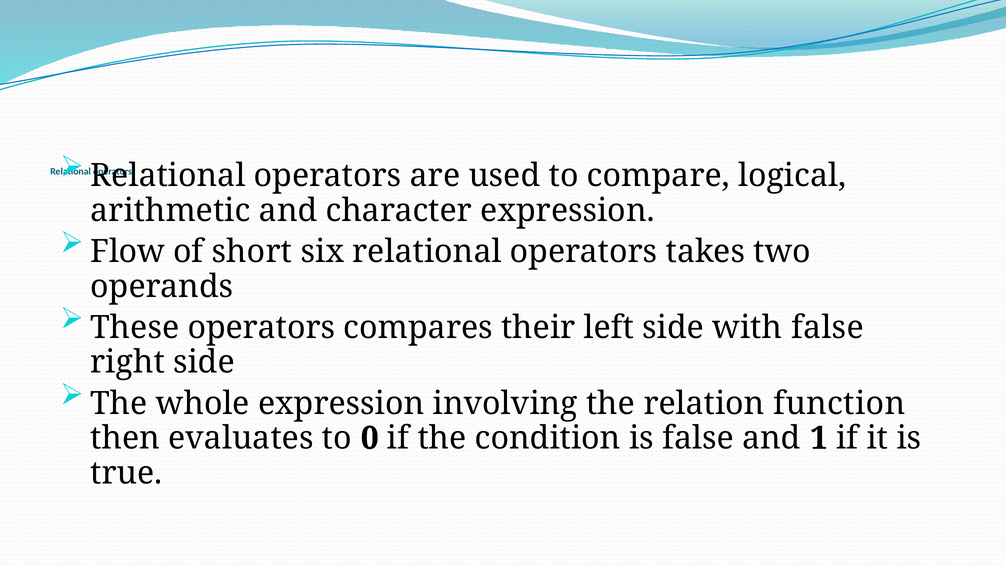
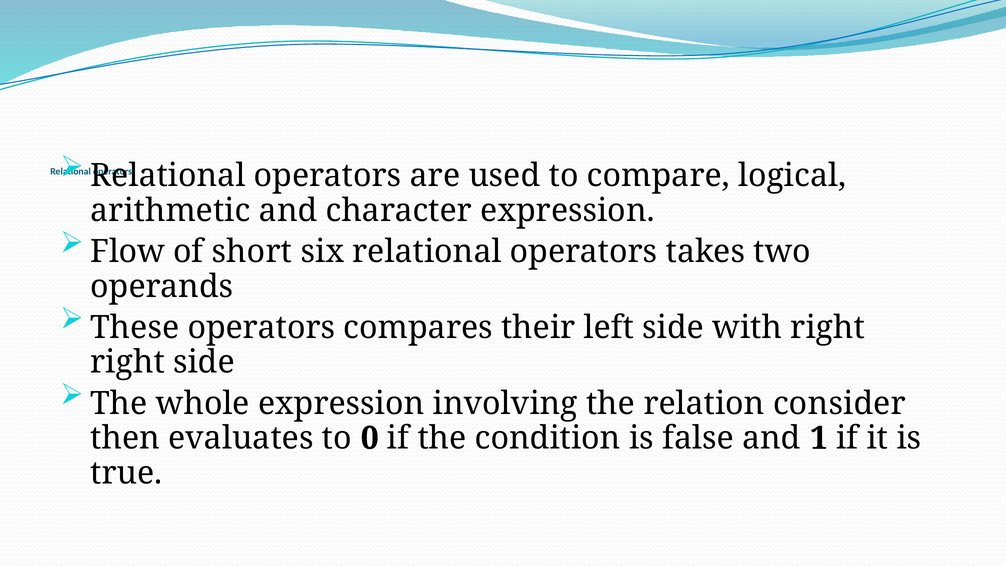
with false: false -> right
function: function -> consider
